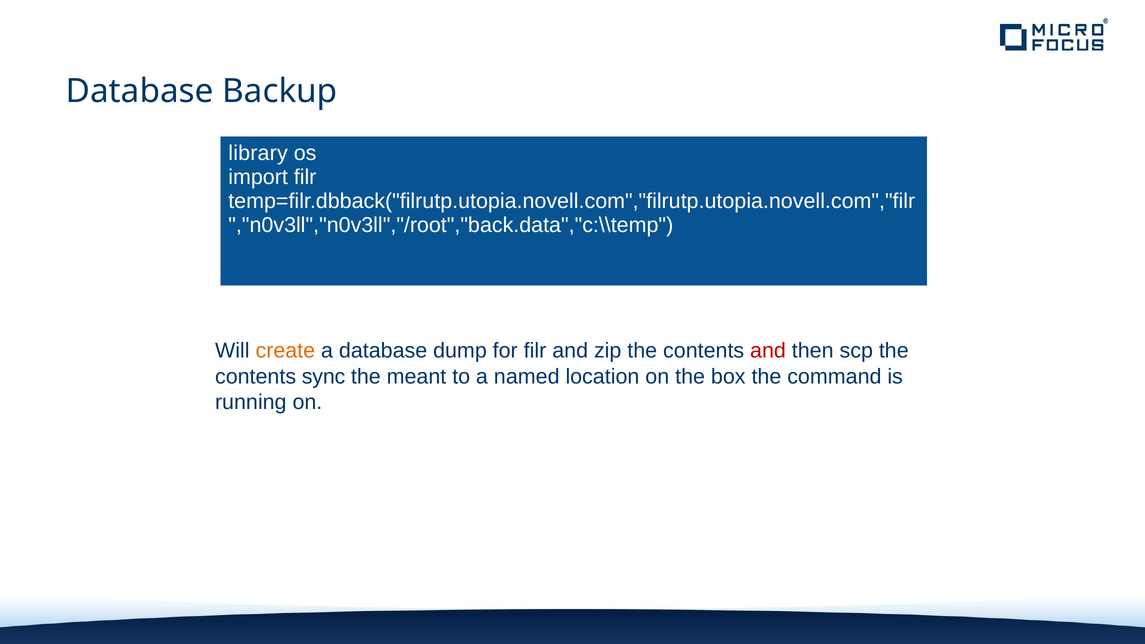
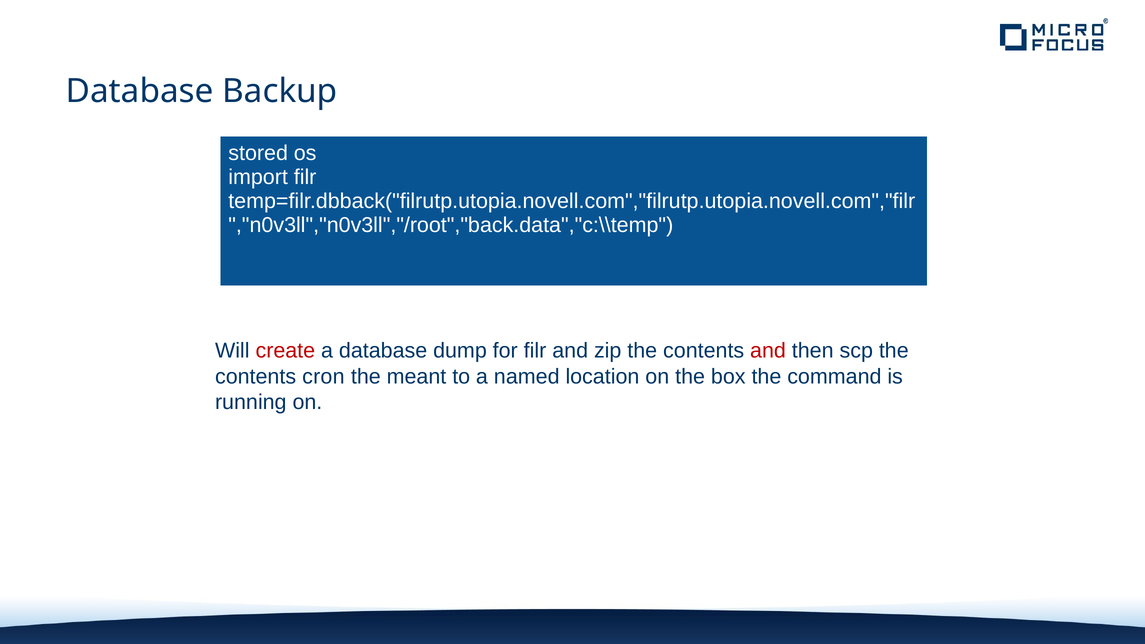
library: library -> stored
create colour: orange -> red
sync: sync -> cron
